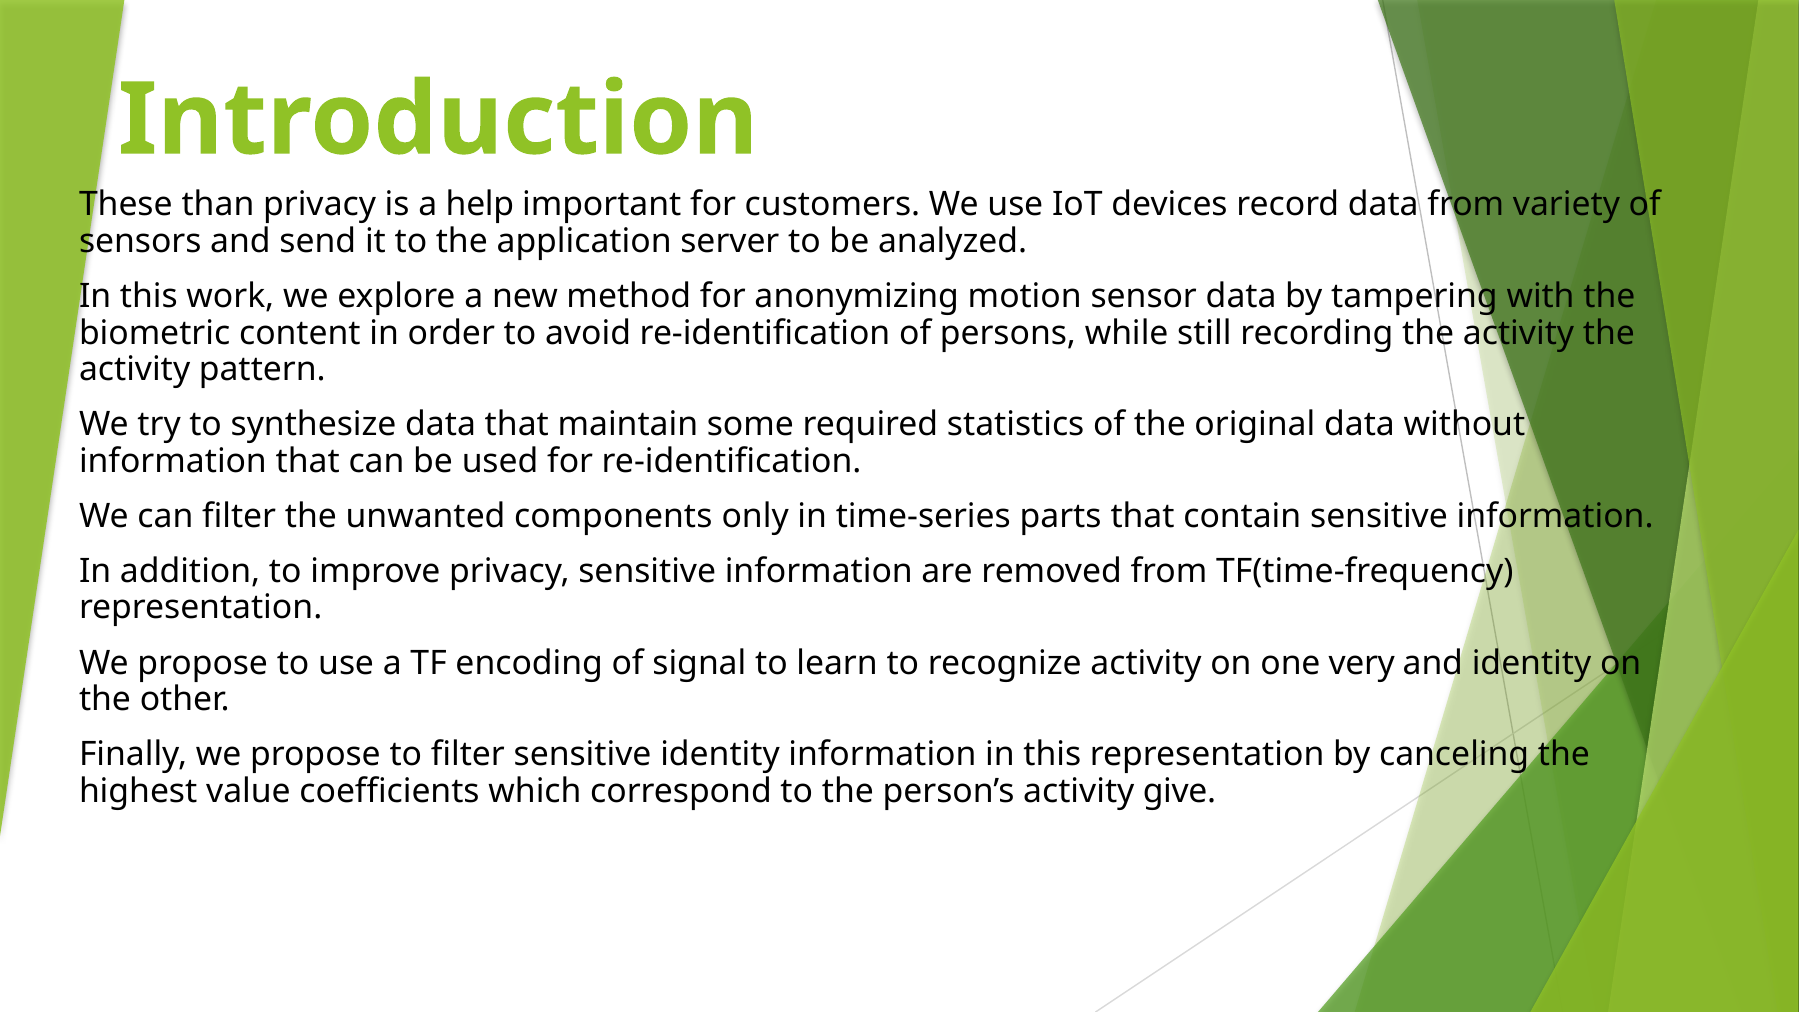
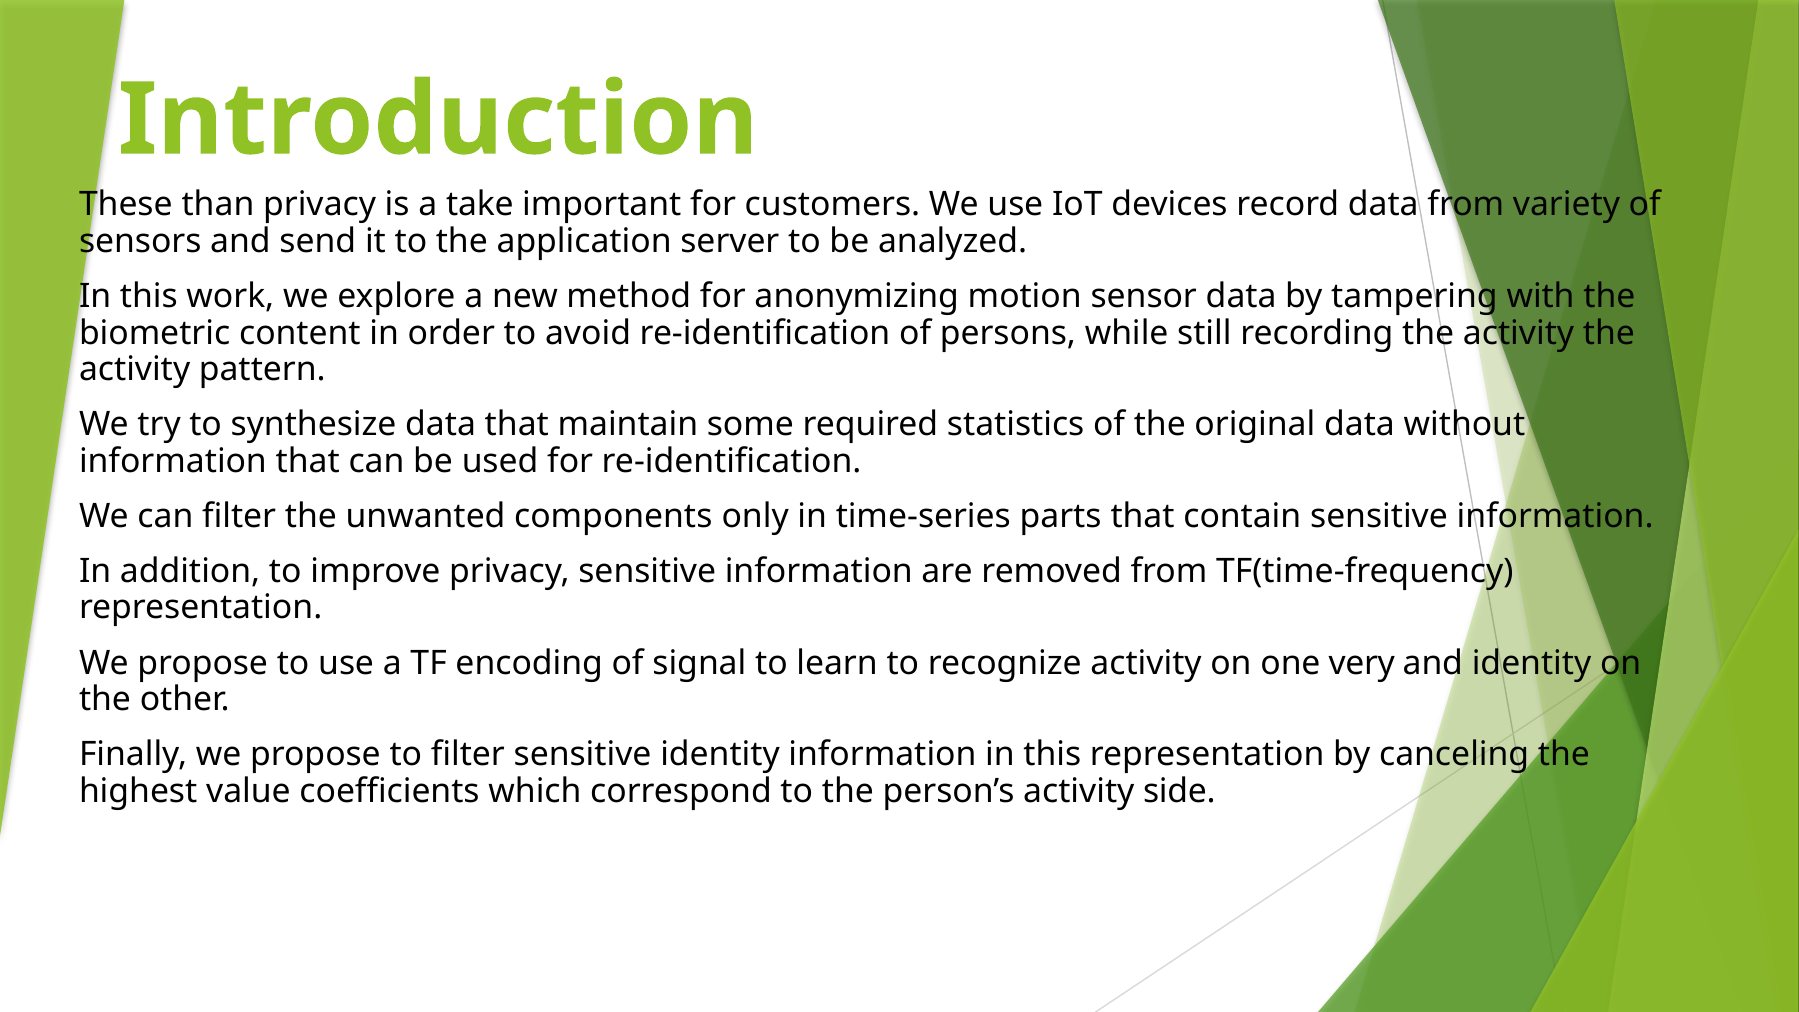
help: help -> take
give: give -> side
